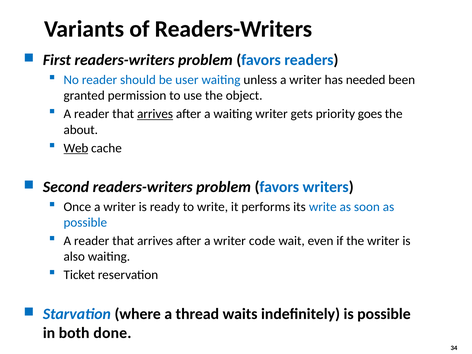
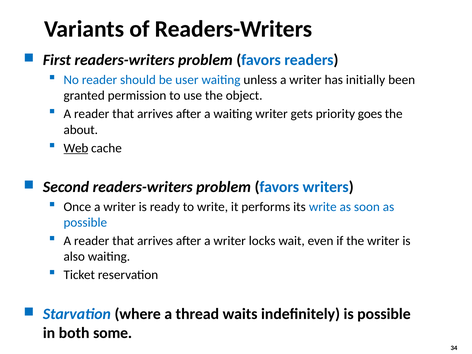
needed: needed -> initially
arrives at (155, 114) underline: present -> none
code: code -> locks
done: done -> some
